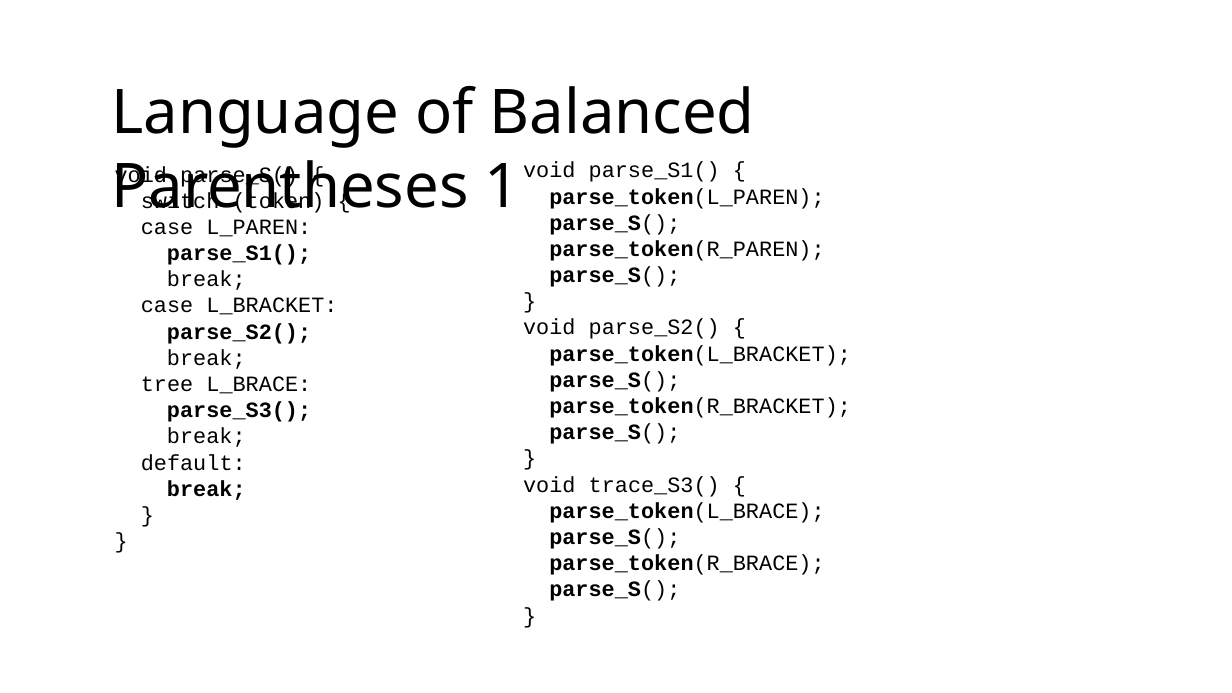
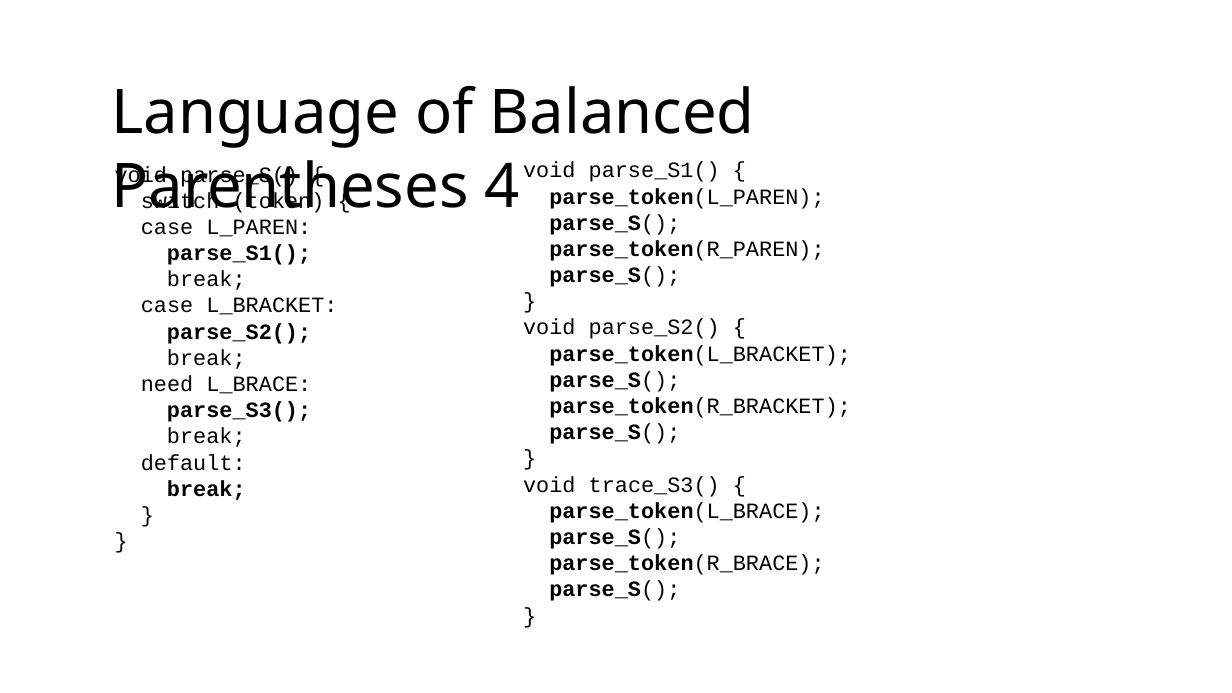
1: 1 -> 4
tree: tree -> need
